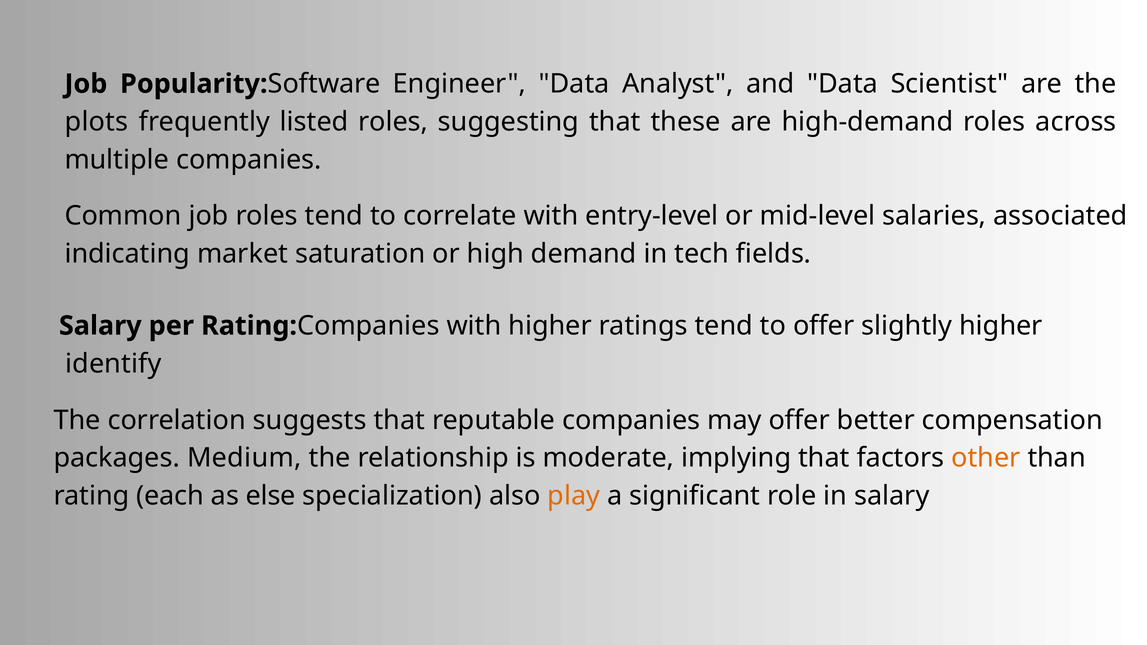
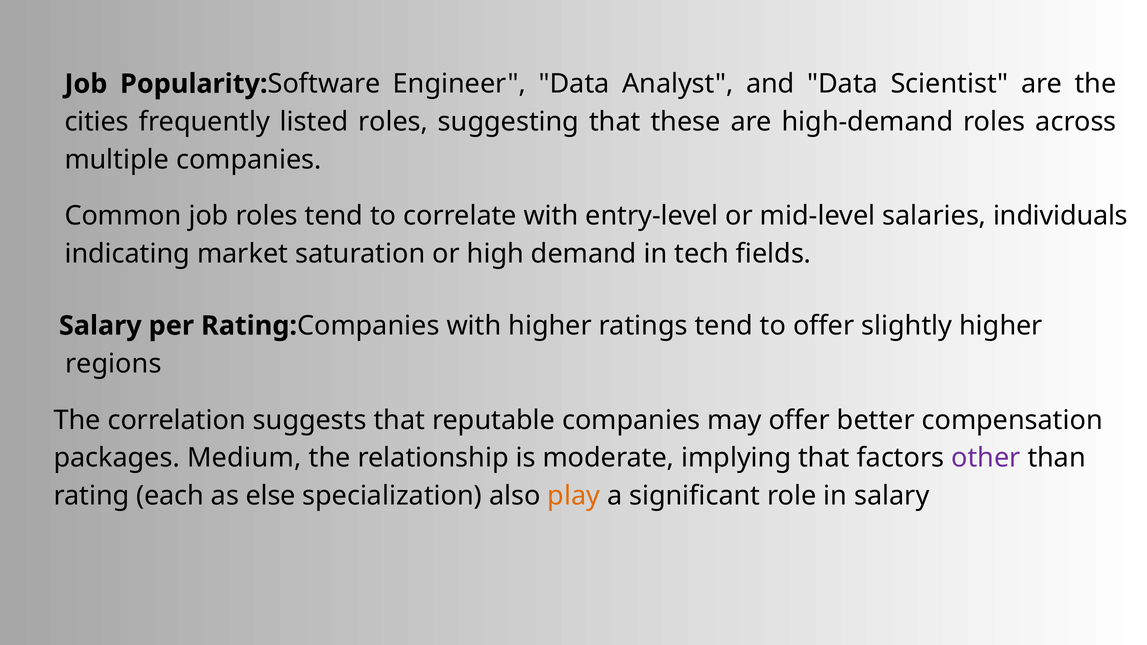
plots: plots -> cities
associated: associated -> individuals
identify: identify -> regions
other colour: orange -> purple
